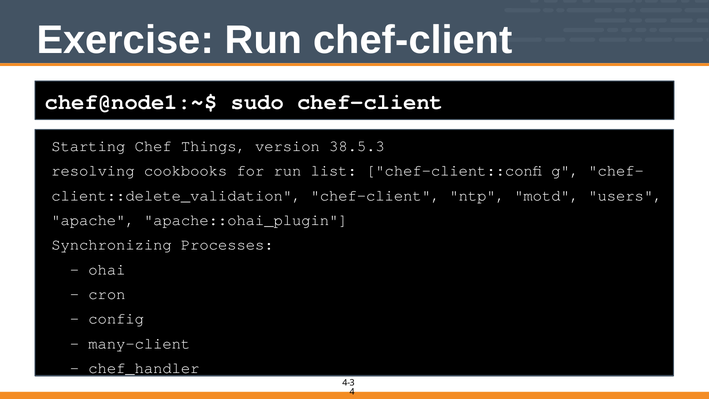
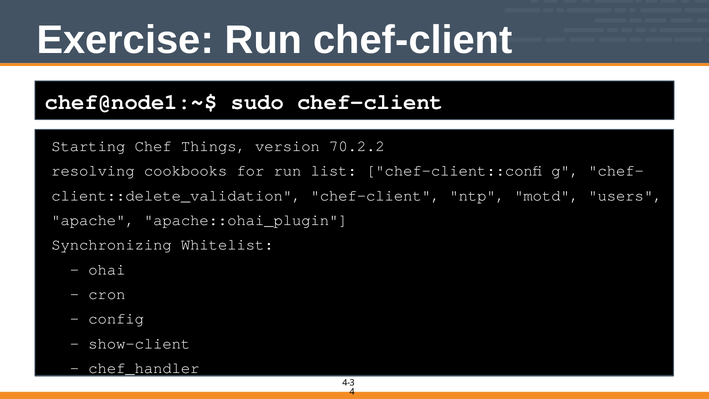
38.5.3: 38.5.3 -> 70.2.2
Processes: Processes -> Whitelist
many-client: many-client -> show-client
